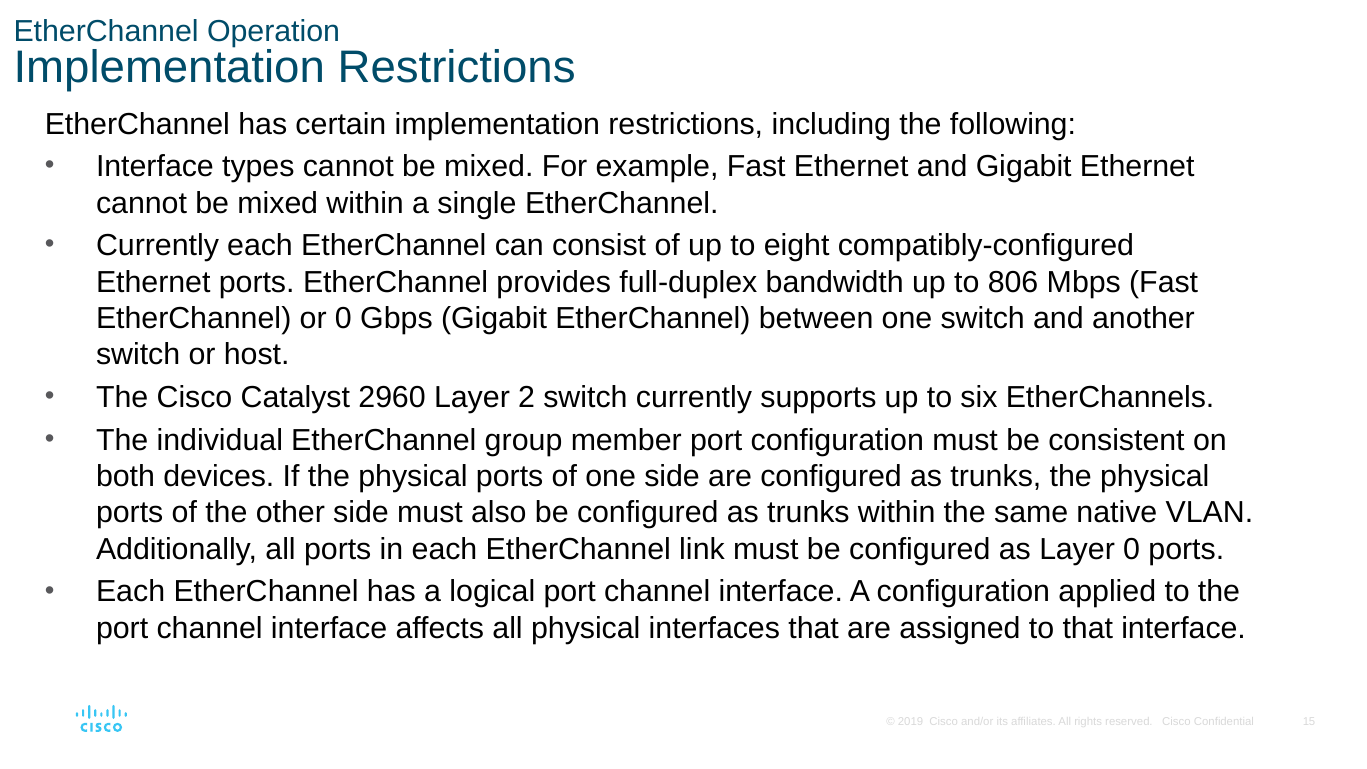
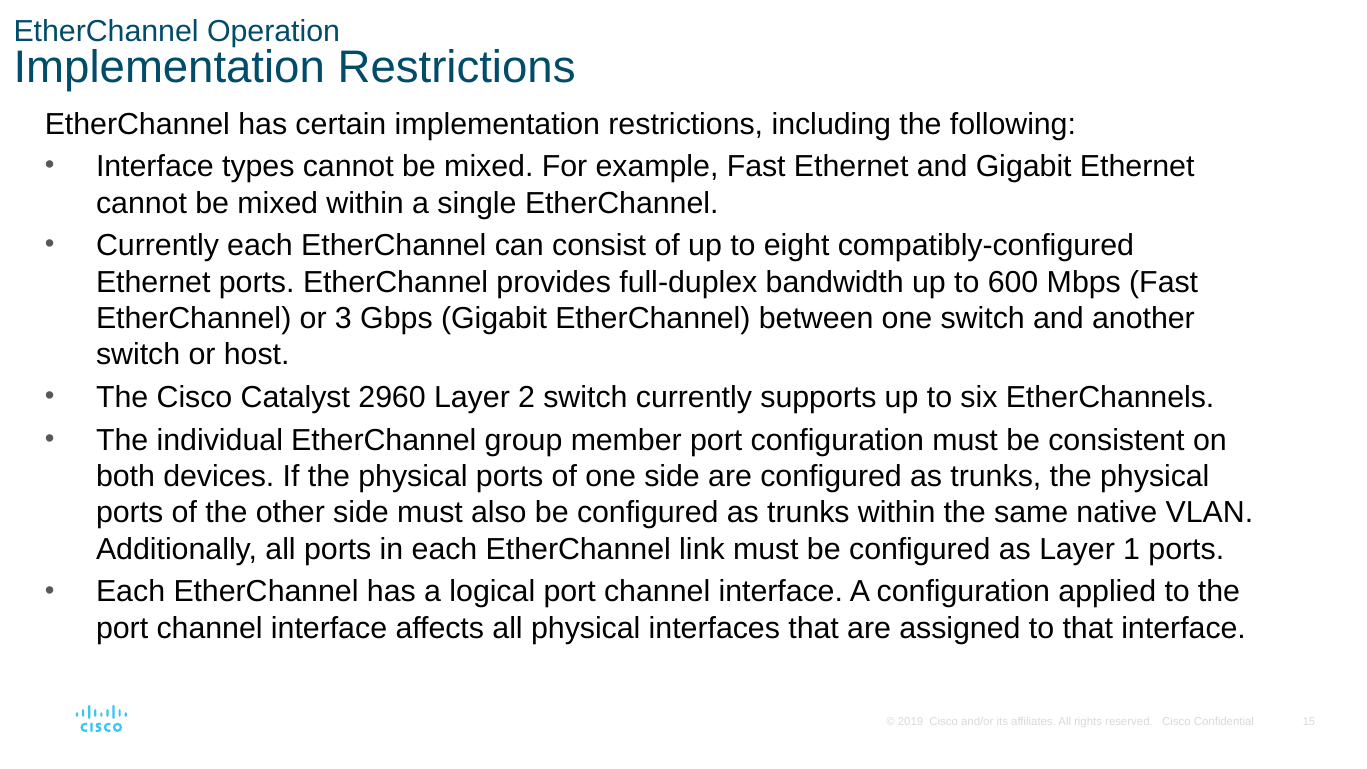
806: 806 -> 600
or 0: 0 -> 3
Layer 0: 0 -> 1
